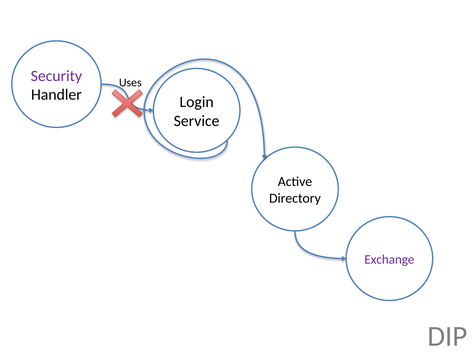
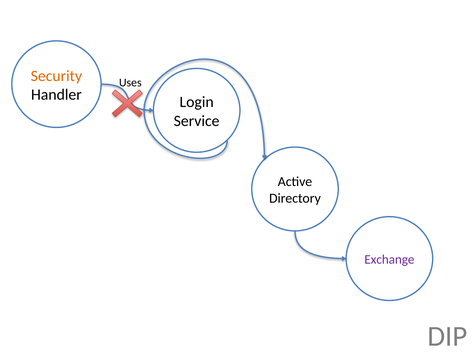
Security colour: purple -> orange
